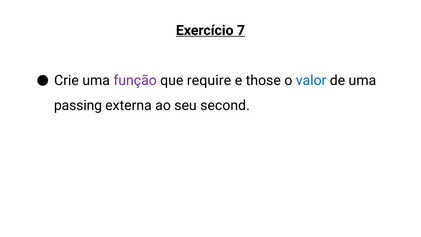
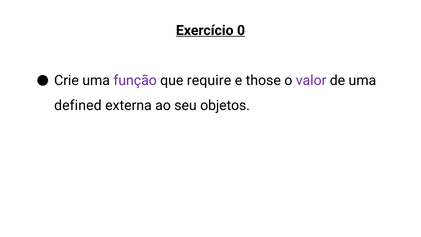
7: 7 -> 0
valor colour: blue -> purple
passing: passing -> defined
second: second -> objetos
